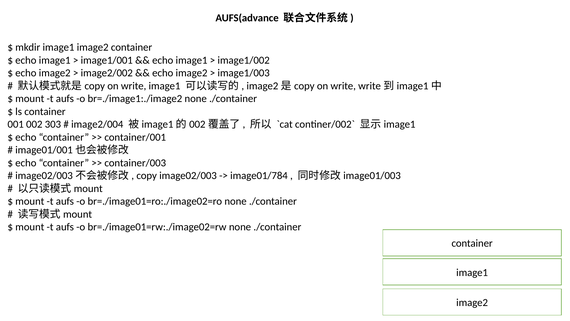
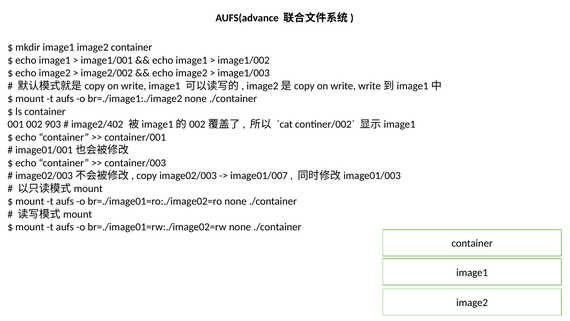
303: 303 -> 903
image2/004: image2/004 -> image2/402
image01/784: image01/784 -> image01/007
